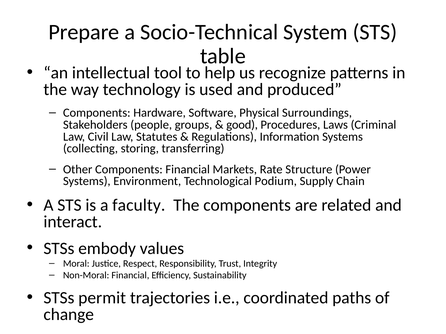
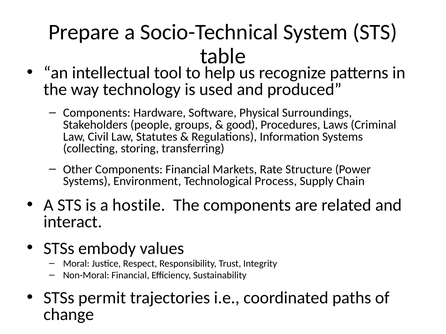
Podium: Podium -> Process
faculty: faculty -> hostile
